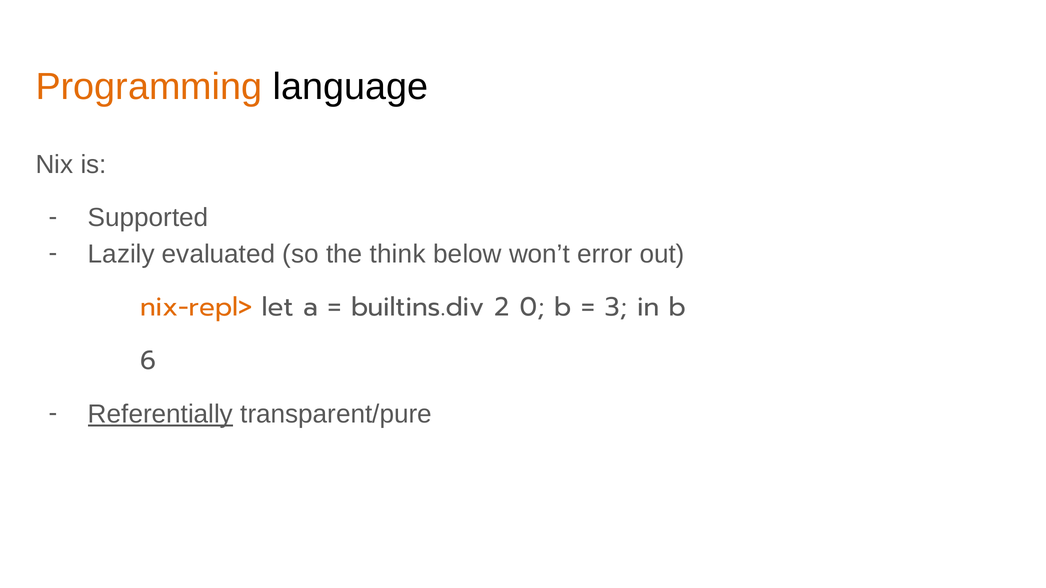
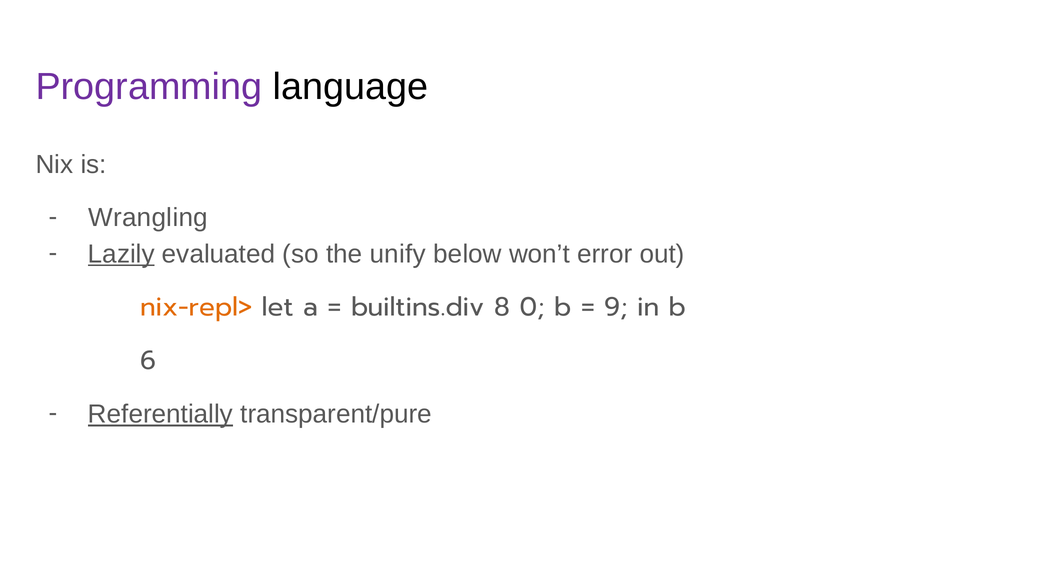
Programming colour: orange -> purple
Supported: Supported -> Wrangling
Lazily underline: none -> present
think: think -> unify
2: 2 -> 8
3: 3 -> 9
